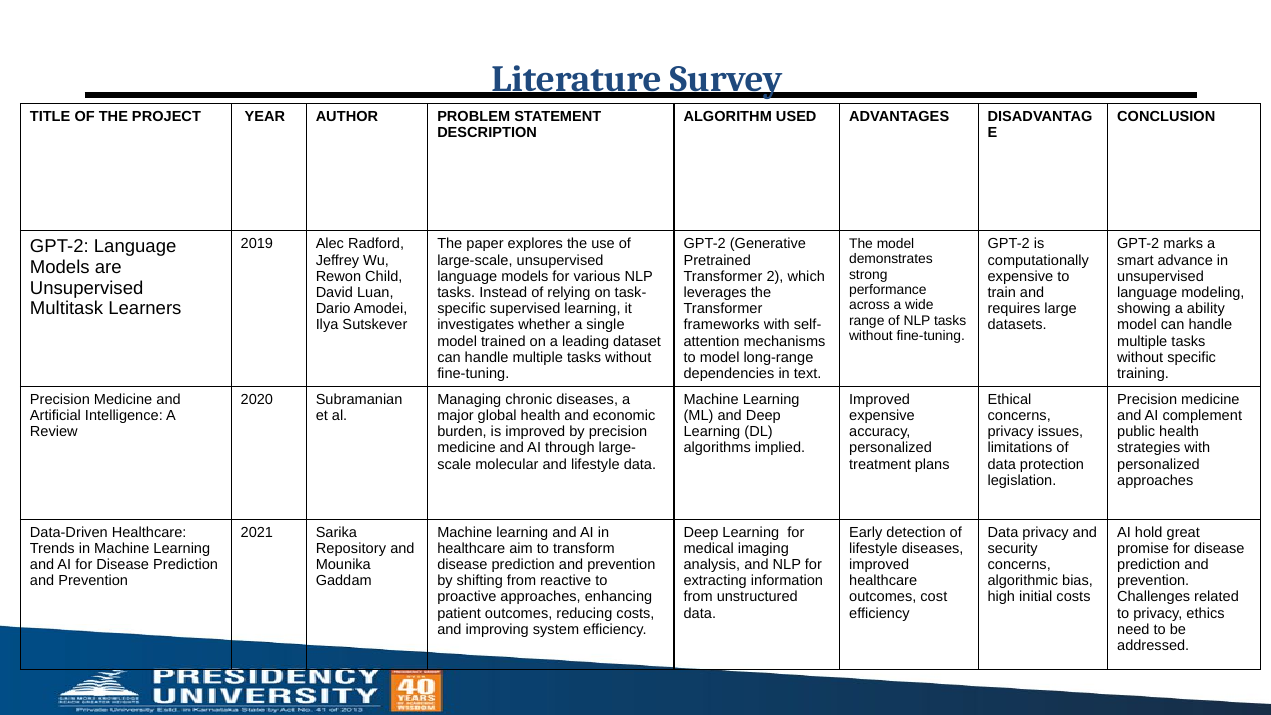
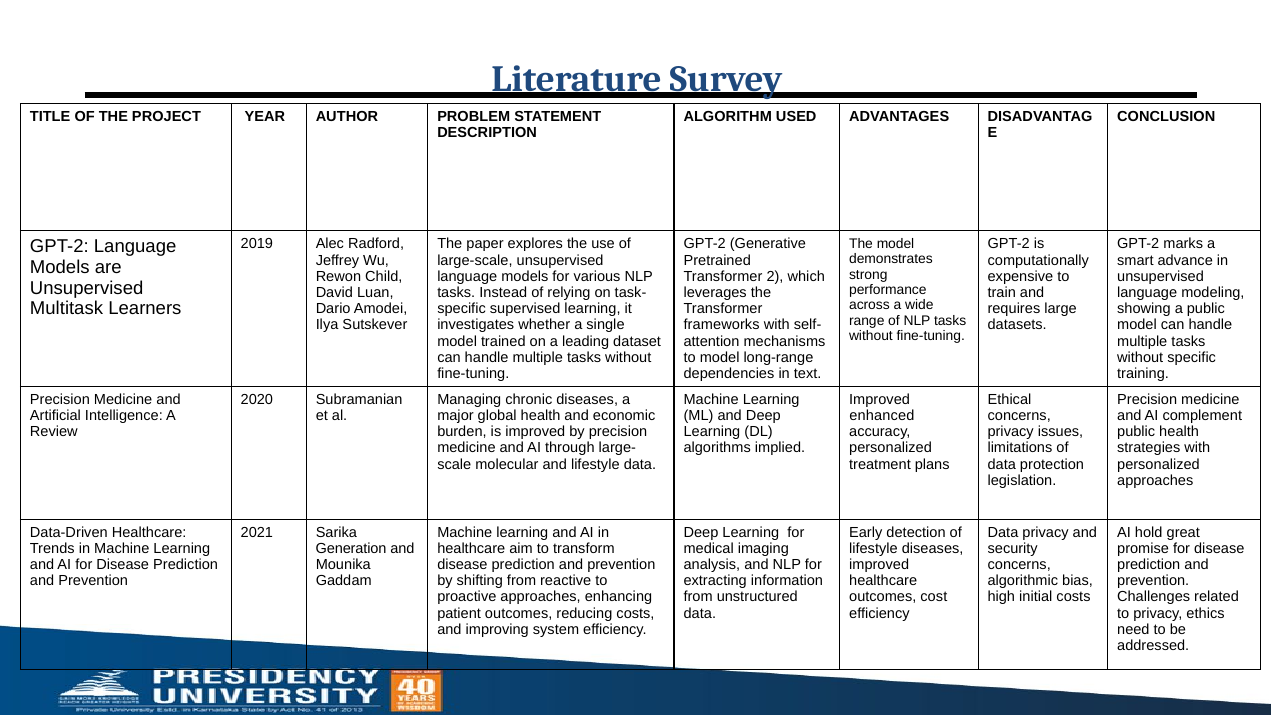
a ability: ability -> public
expensive at (882, 416): expensive -> enhanced
Repository: Repository -> Generation
